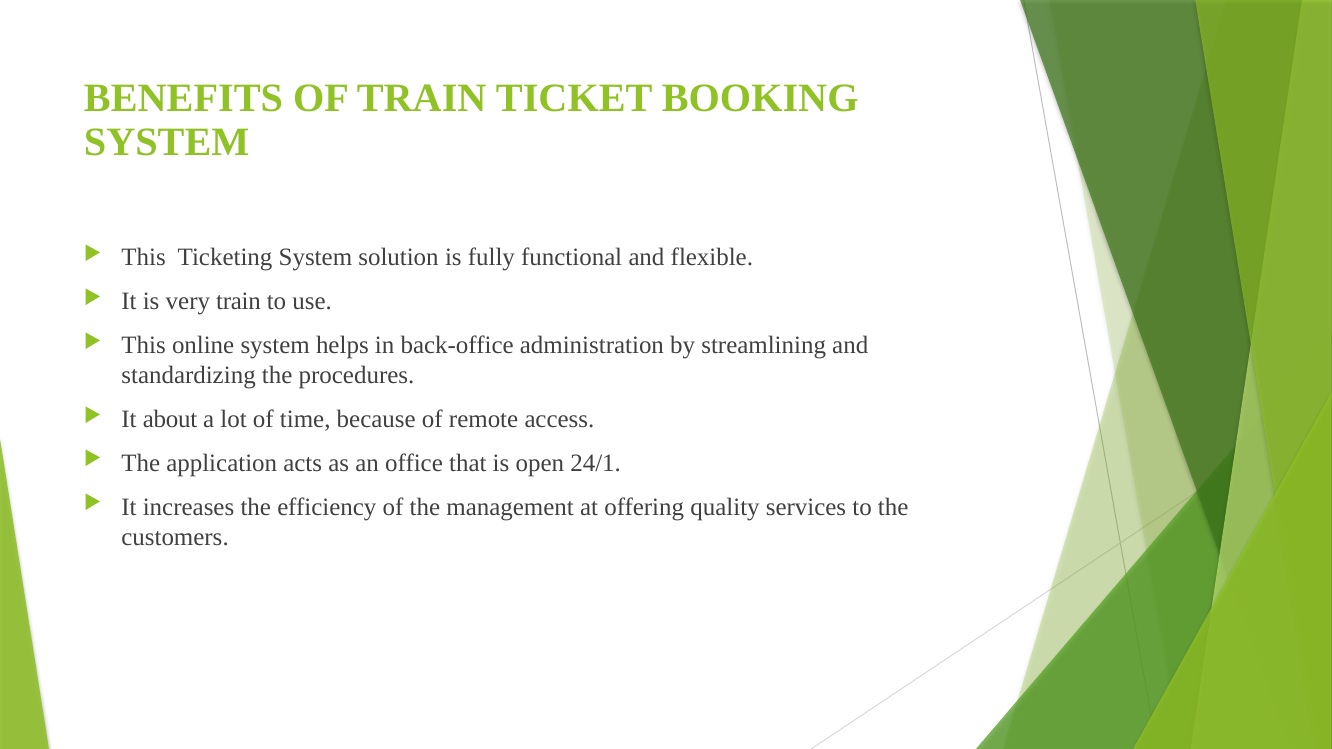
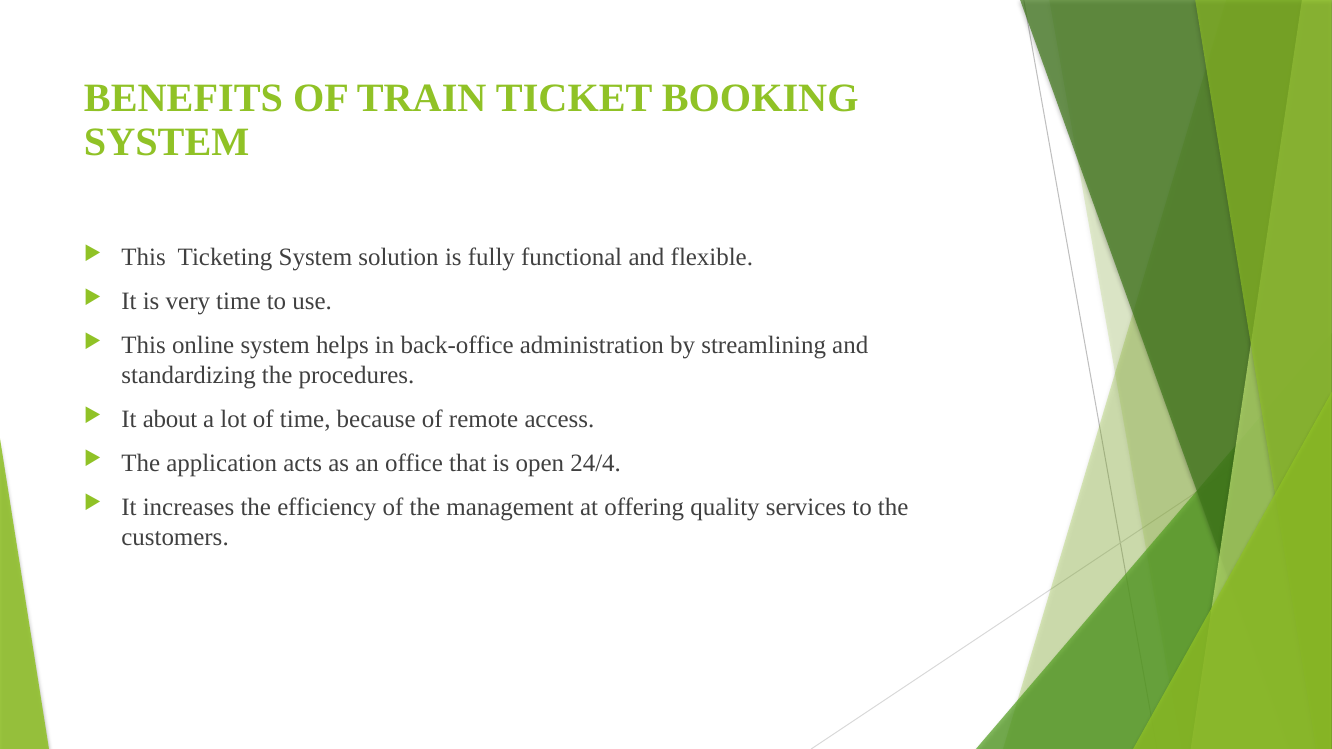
very train: train -> time
24/1: 24/1 -> 24/4
